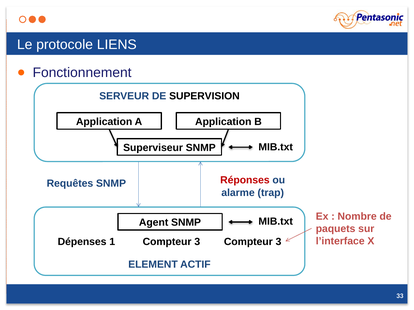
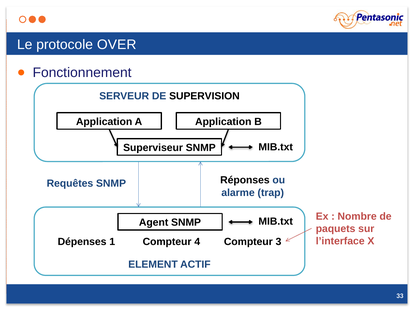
LIENS: LIENS -> OVER
Réponses colour: red -> black
1 Compteur 3: 3 -> 4
